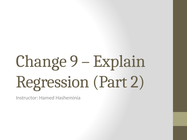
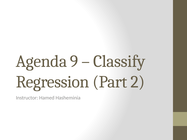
Change: Change -> Agenda
Explain: Explain -> Classify
